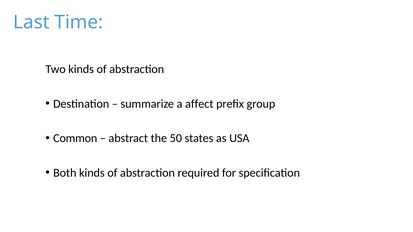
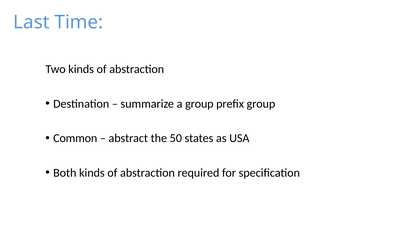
a affect: affect -> group
